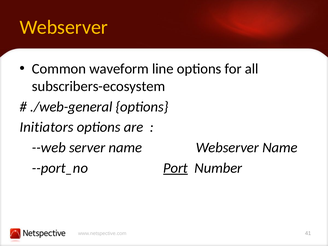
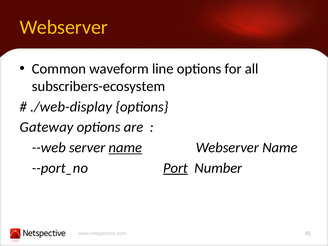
./web-general: ./web-general -> ./web-display
Initiators: Initiators -> Gateway
name at (125, 148) underline: none -> present
